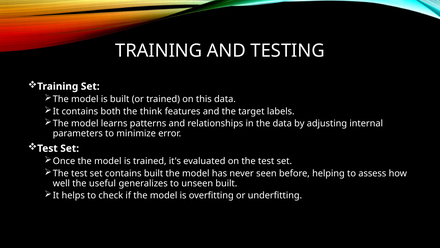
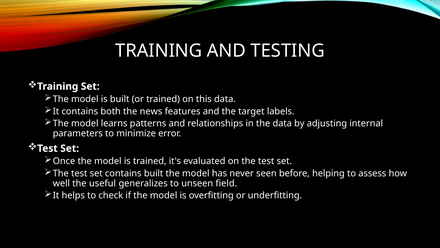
think: think -> news
unseen built: built -> field
